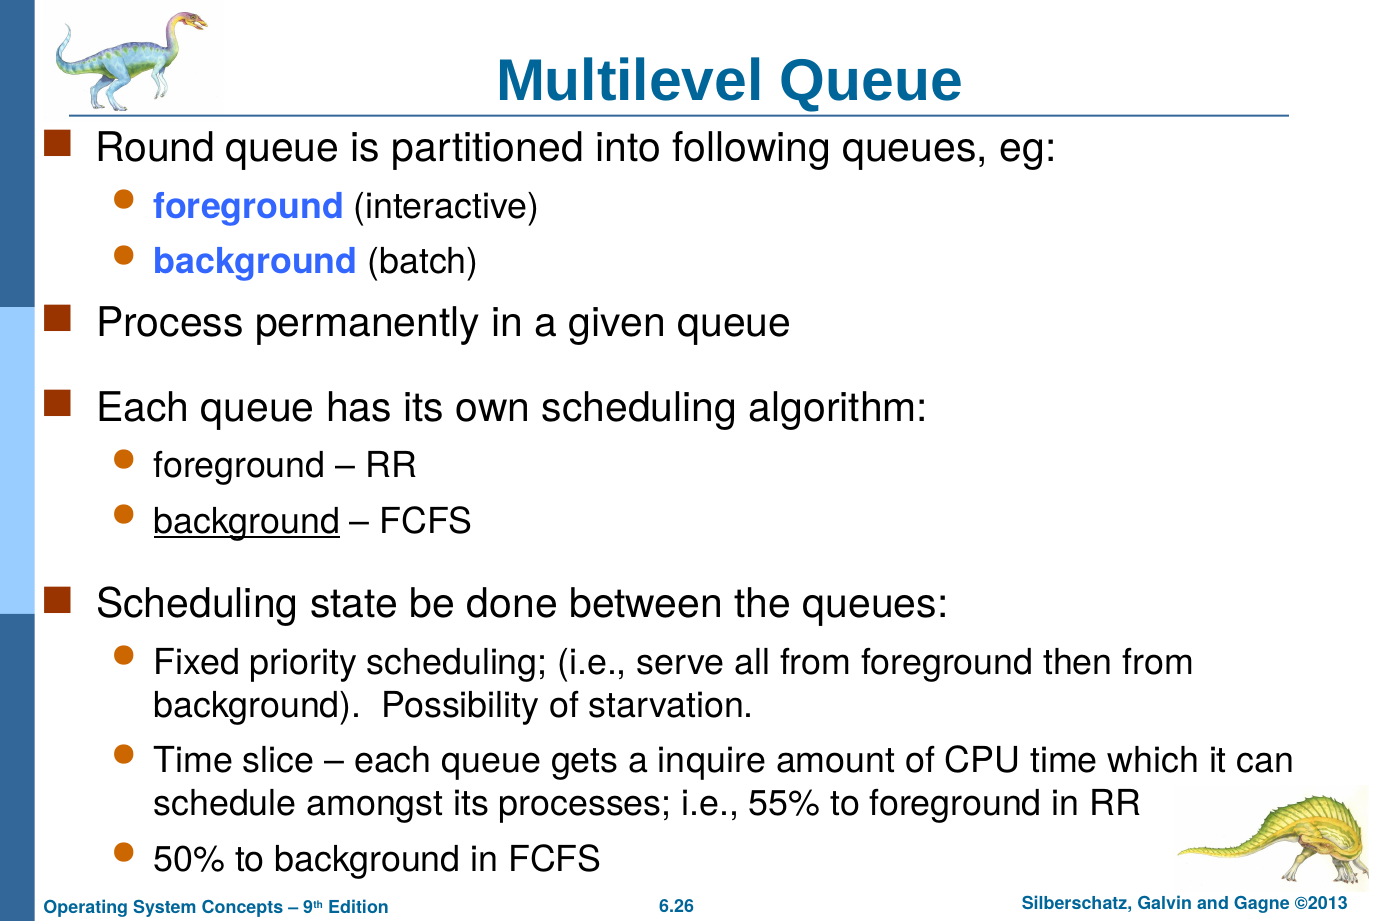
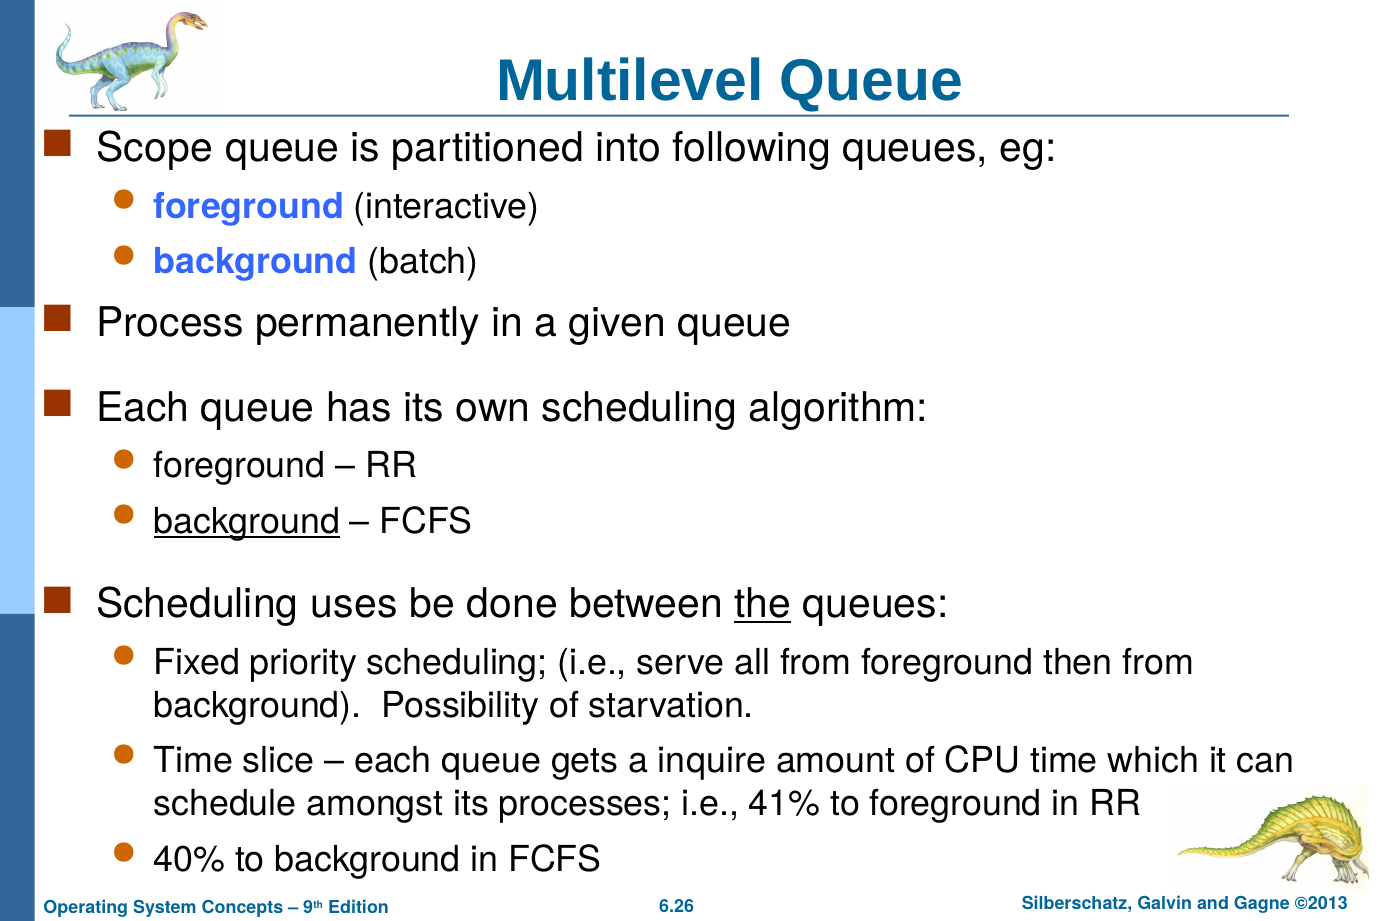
Round: Round -> Scope
state: state -> uses
the underline: none -> present
55%: 55% -> 41%
50%: 50% -> 40%
